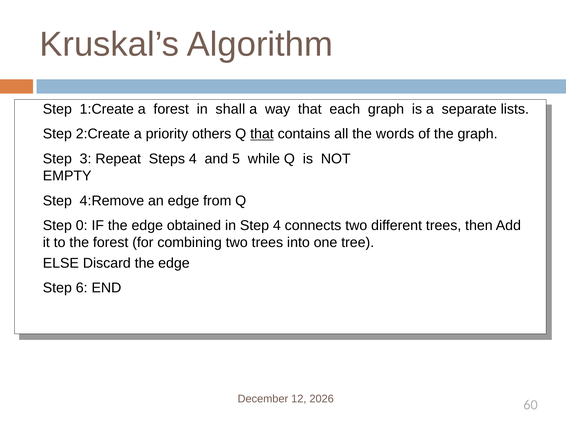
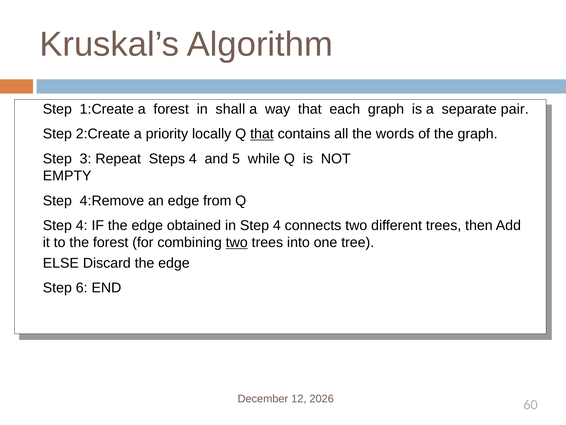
lists: lists -> pair
others: others -> locally
0 at (82, 225): 0 -> 4
two at (237, 242) underline: none -> present
